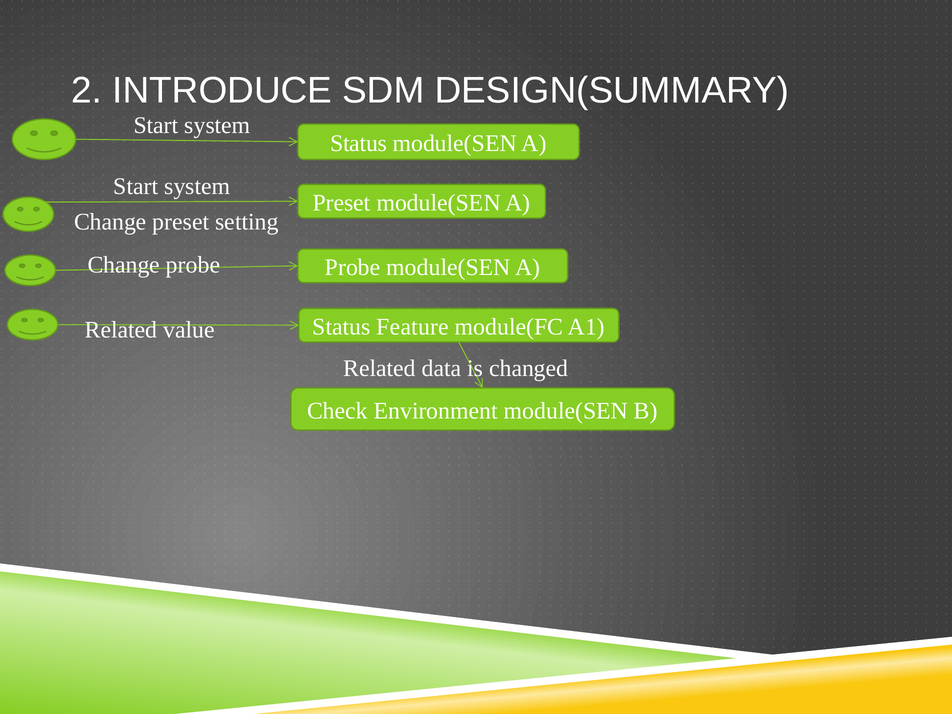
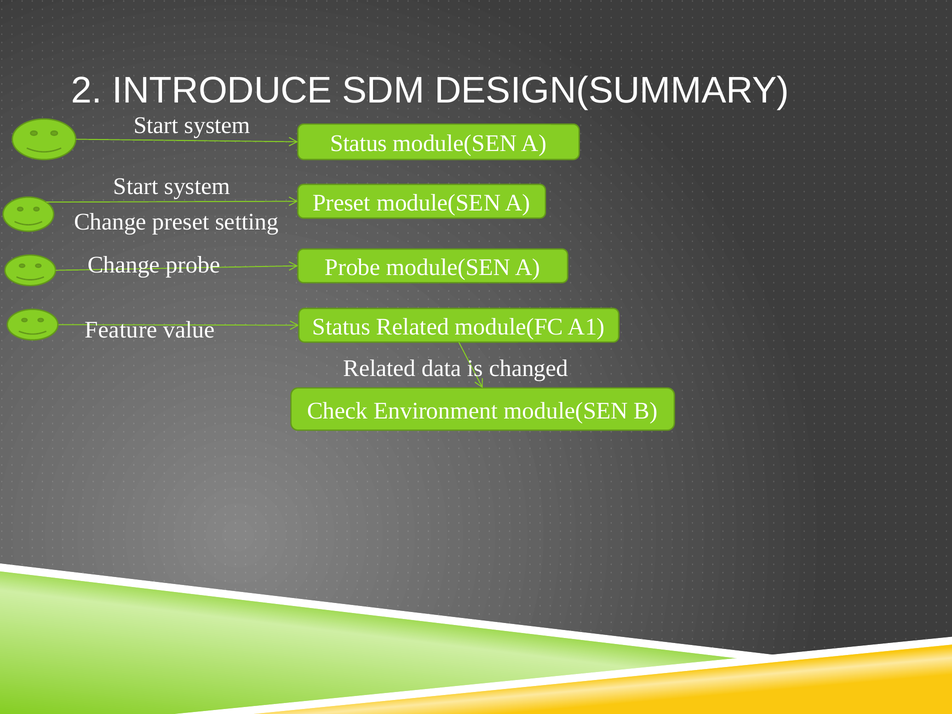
Status Feature: Feature -> Related
Related at (121, 330): Related -> Feature
